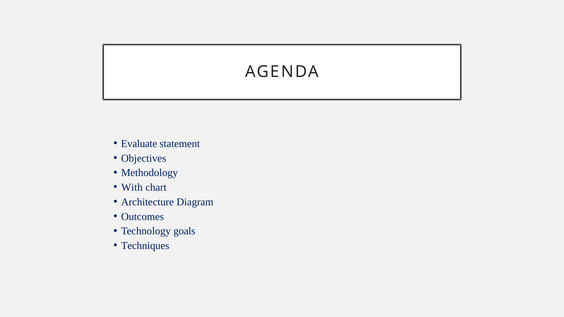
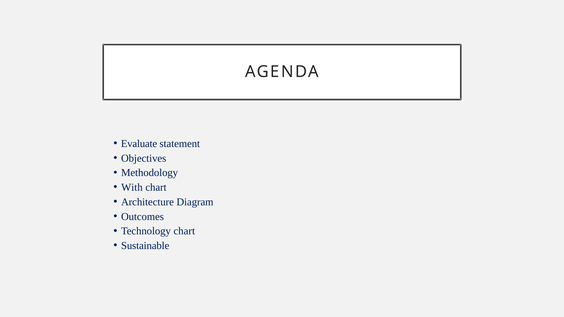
Technology goals: goals -> chart
Techniques: Techniques -> Sustainable
